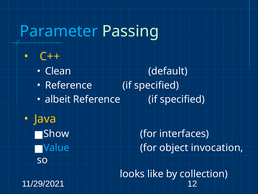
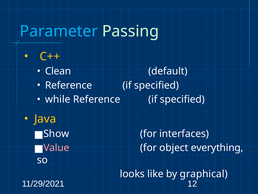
albeit: albeit -> while
Value colour: light blue -> pink
invocation: invocation -> everything
collection: collection -> graphical
